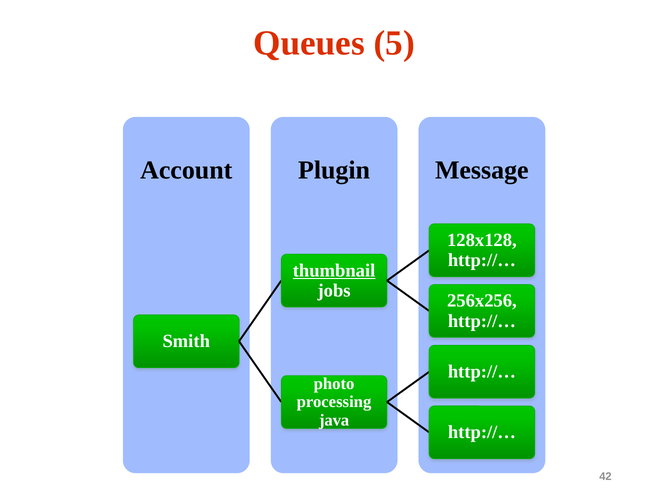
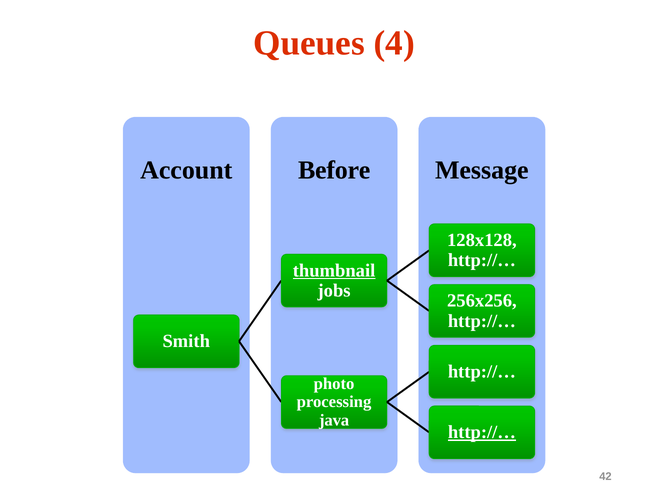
5: 5 -> 4
Plugin: Plugin -> Before
http://… at (482, 432) underline: none -> present
